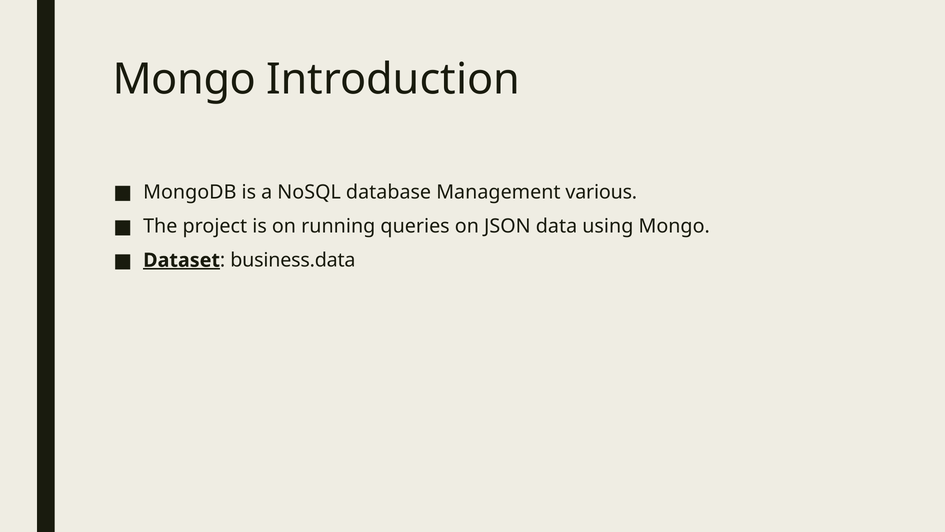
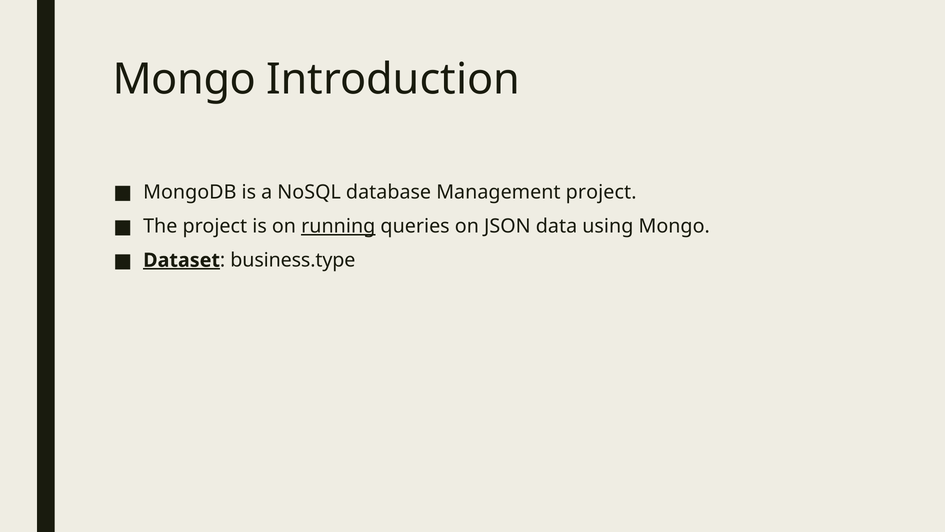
Management various: various -> project
running underline: none -> present
business.data: business.data -> business.type
